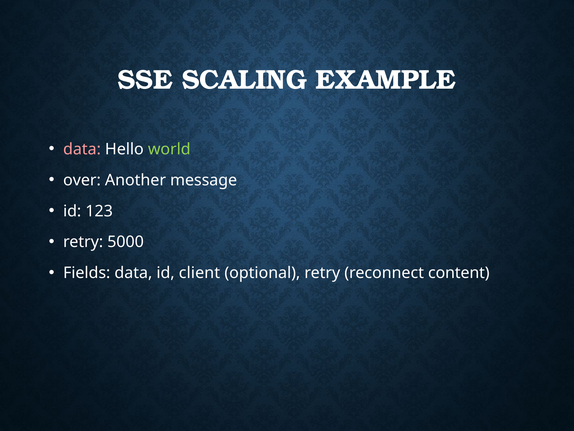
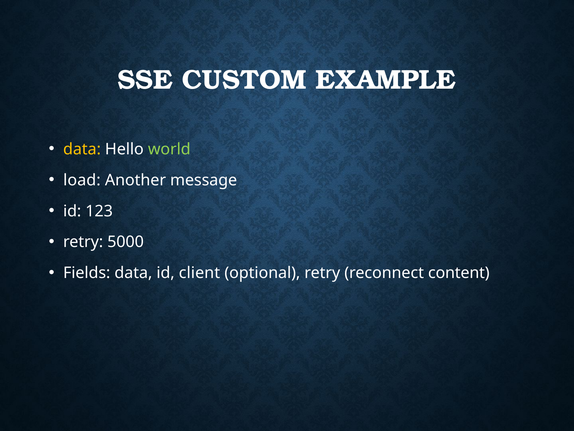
SCALING: SCALING -> CUSTOM
data at (82, 149) colour: pink -> yellow
over: over -> load
